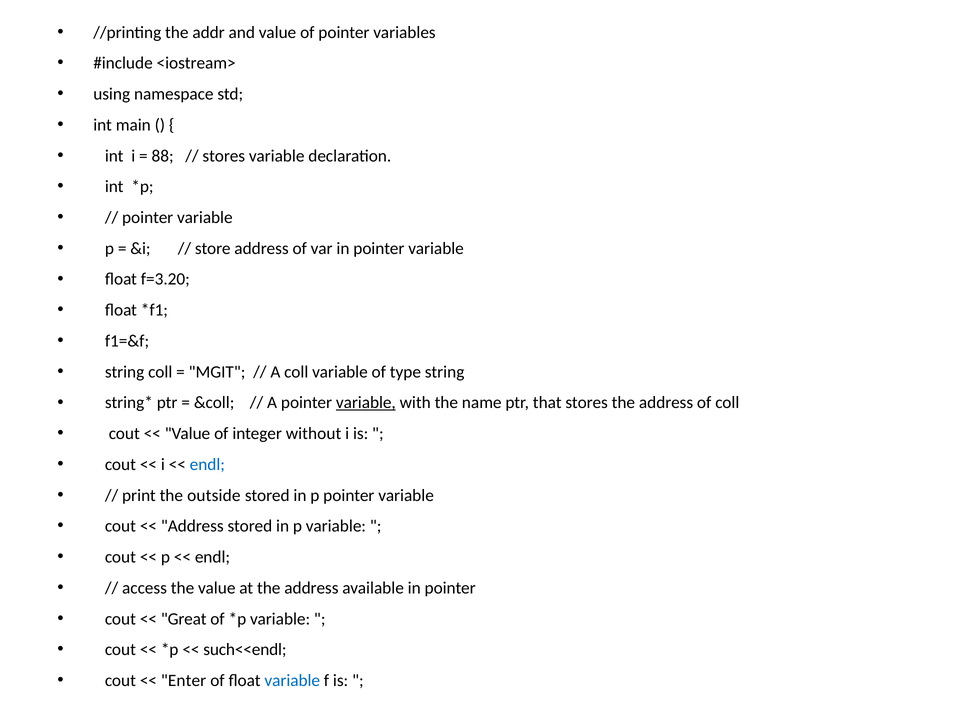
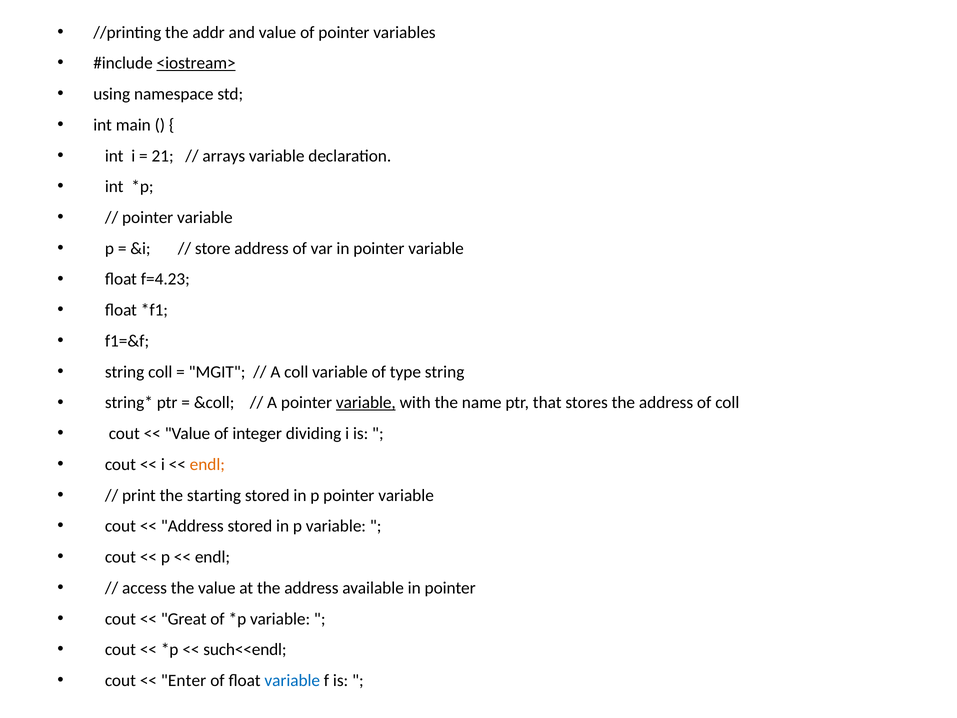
<iostream> underline: none -> present
88: 88 -> 21
stores at (224, 156): stores -> arrays
f=3.20: f=3.20 -> f=4.23
without: without -> dividing
endl at (207, 464) colour: blue -> orange
outside: outside -> starting
